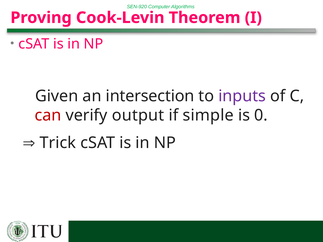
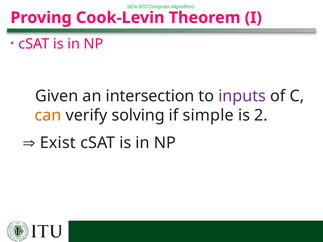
can colour: red -> orange
output: output -> solving
0: 0 -> 2
Trick: Trick -> Exist
